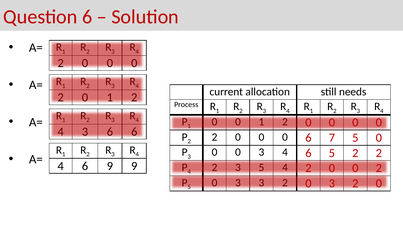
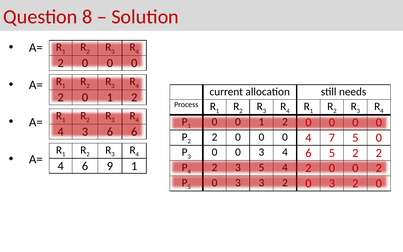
Question 6: 6 -> 8
0 6: 6 -> 4
9 9: 9 -> 1
